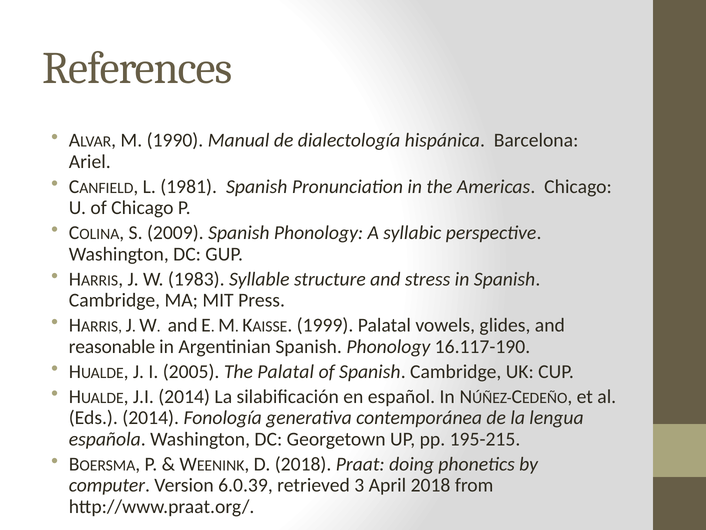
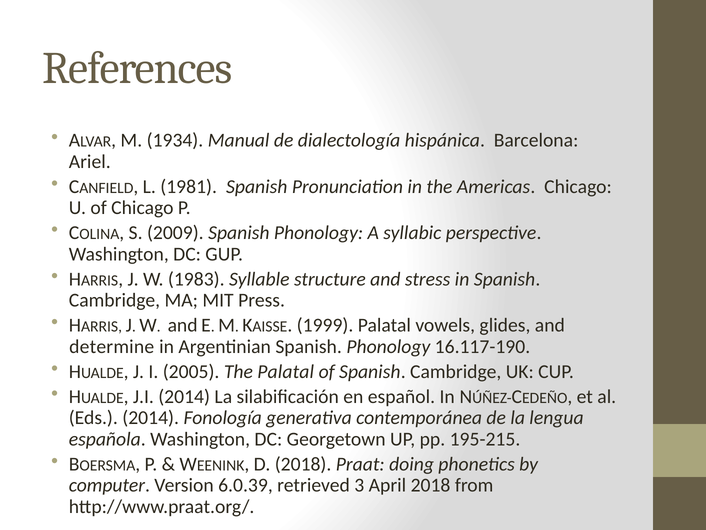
1990: 1990 -> 1934
reasonable: reasonable -> determine
